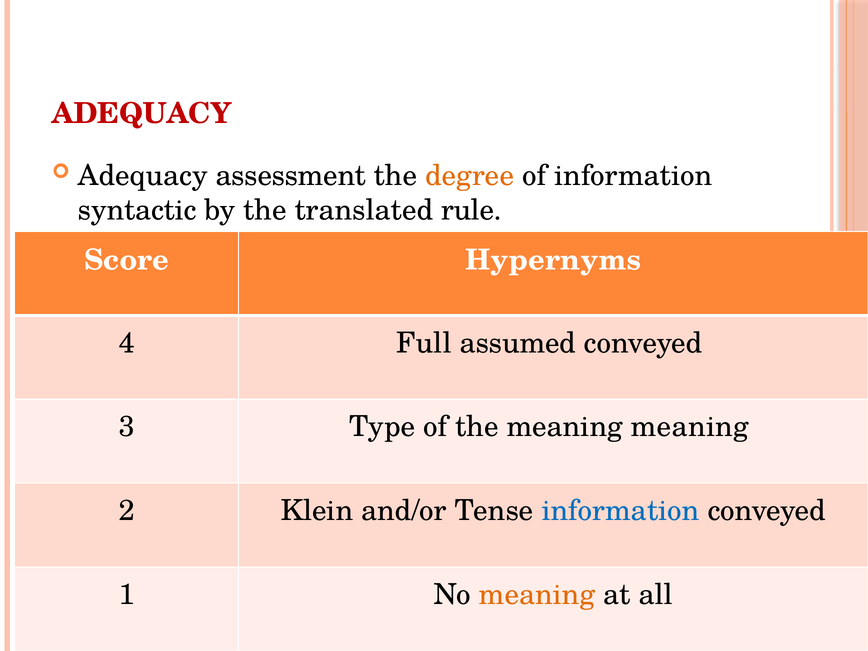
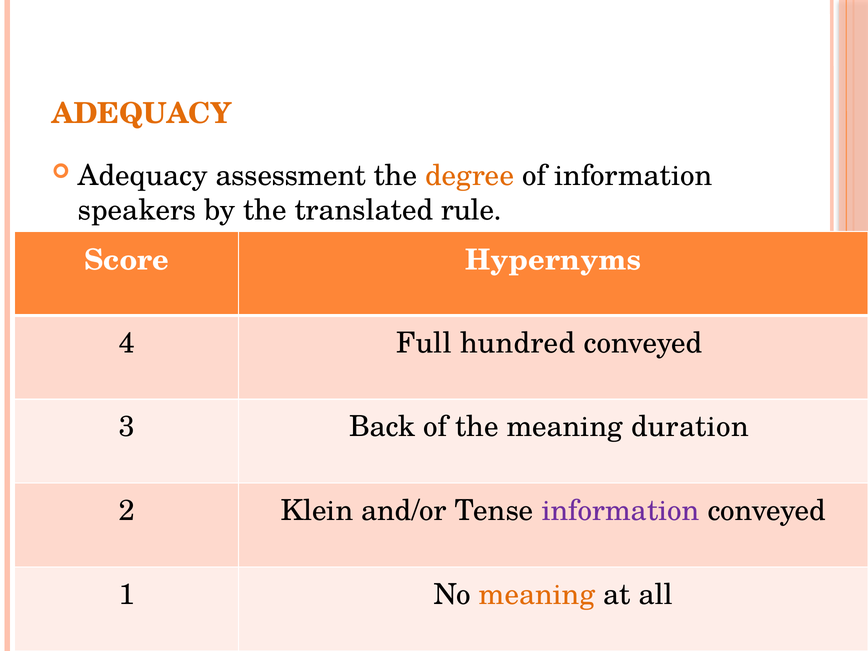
ADEQUACY at (142, 113) colour: red -> orange
syntactic: syntactic -> speakers
assumed: assumed -> hundred
Type: Type -> Back
meaning meaning: meaning -> duration
information at (621, 511) colour: blue -> purple
